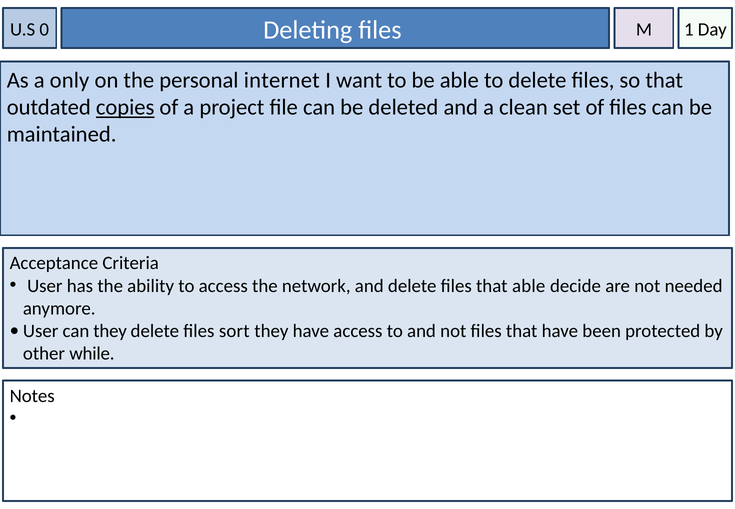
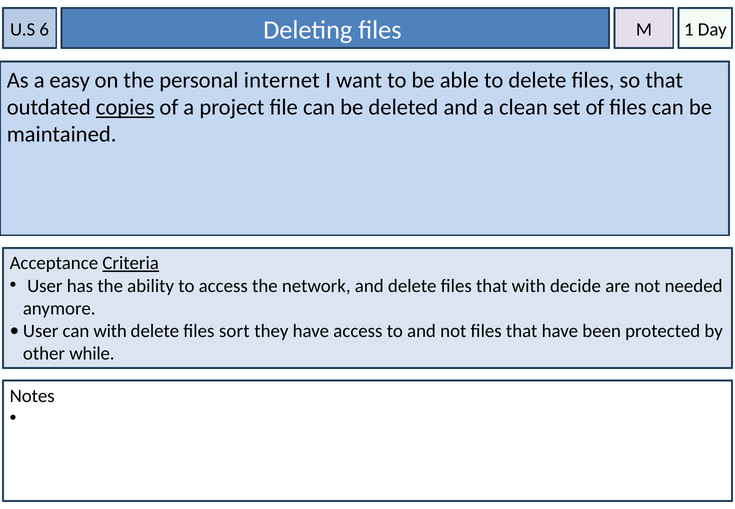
0: 0 -> 6
only: only -> easy
Criteria underline: none -> present
that able: able -> with
can they: they -> with
